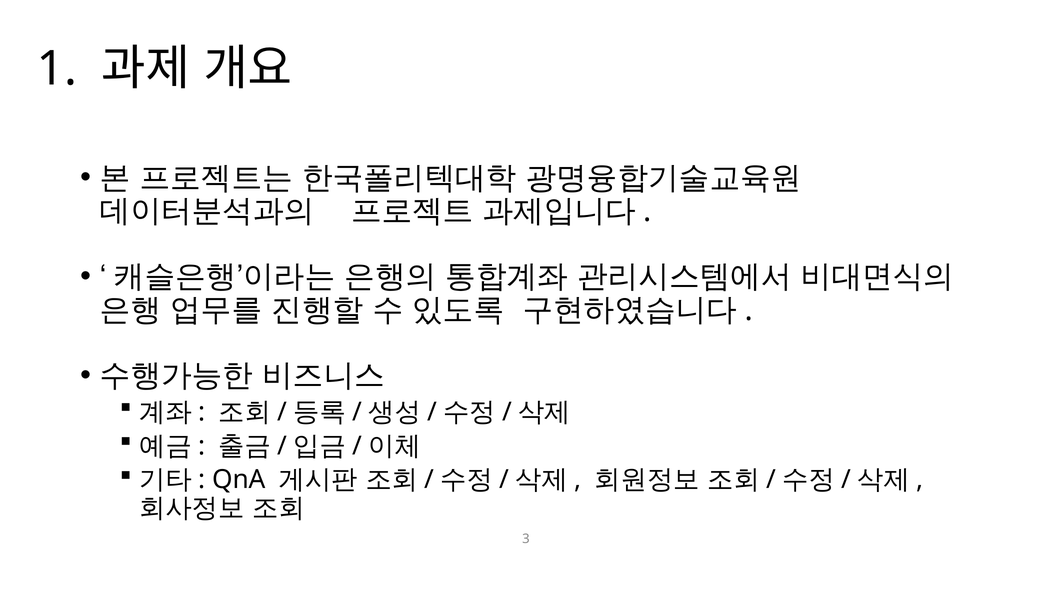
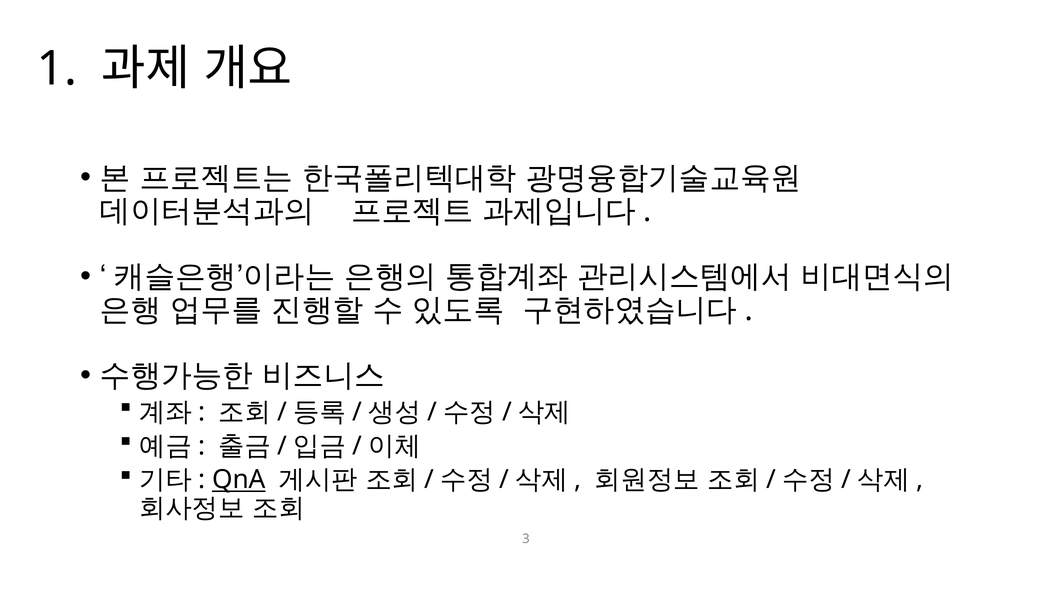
QnA underline: none -> present
